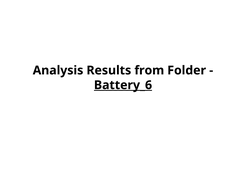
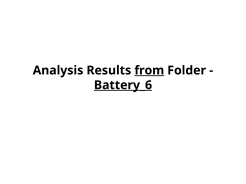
from underline: none -> present
